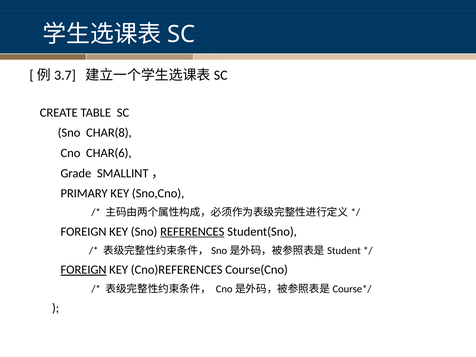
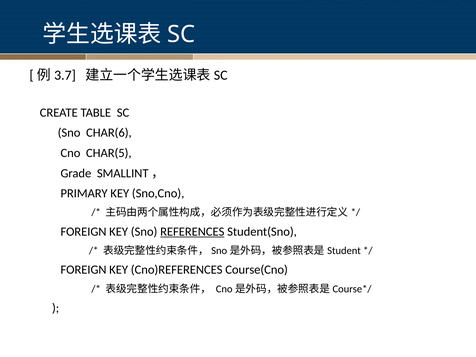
CHAR(8: CHAR(8 -> CHAR(6
CHAR(6: CHAR(6 -> CHAR(5
FOREIGN at (84, 270) underline: present -> none
